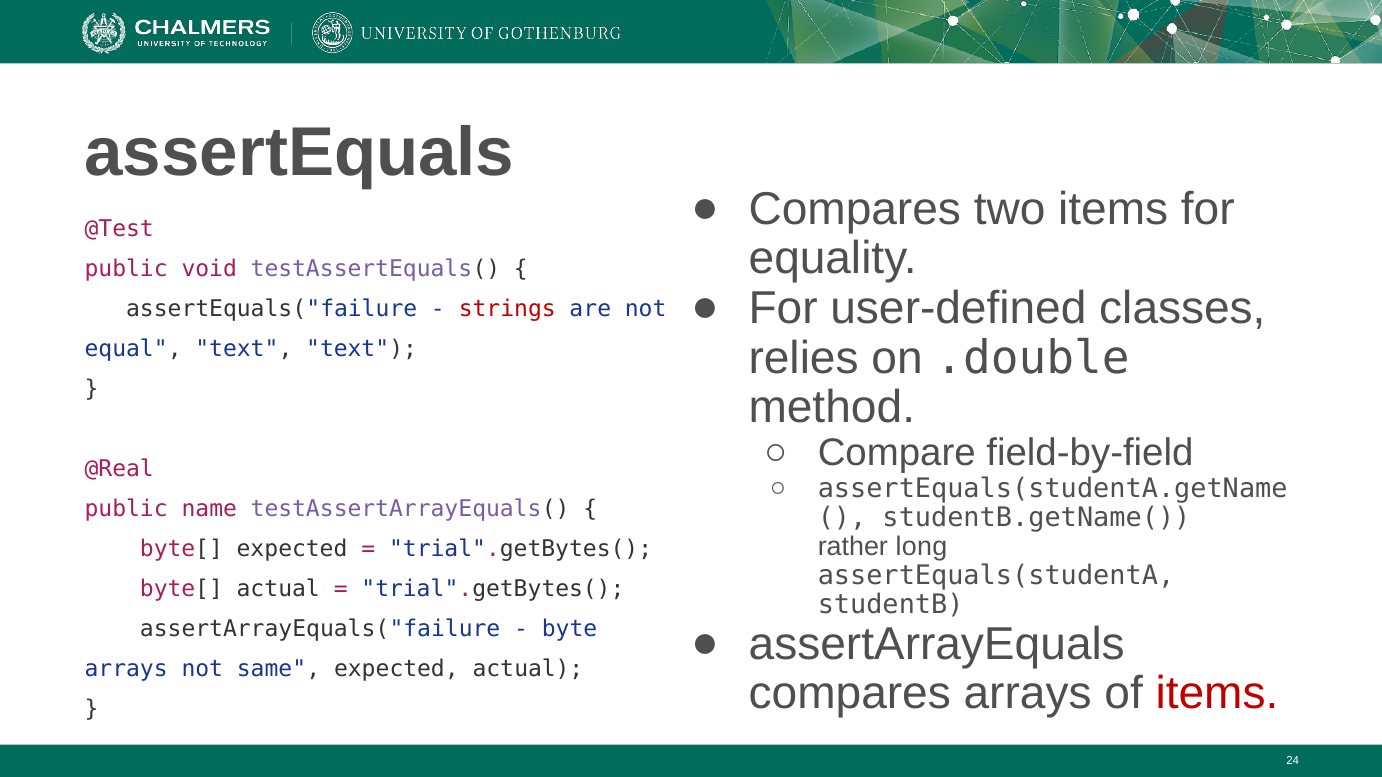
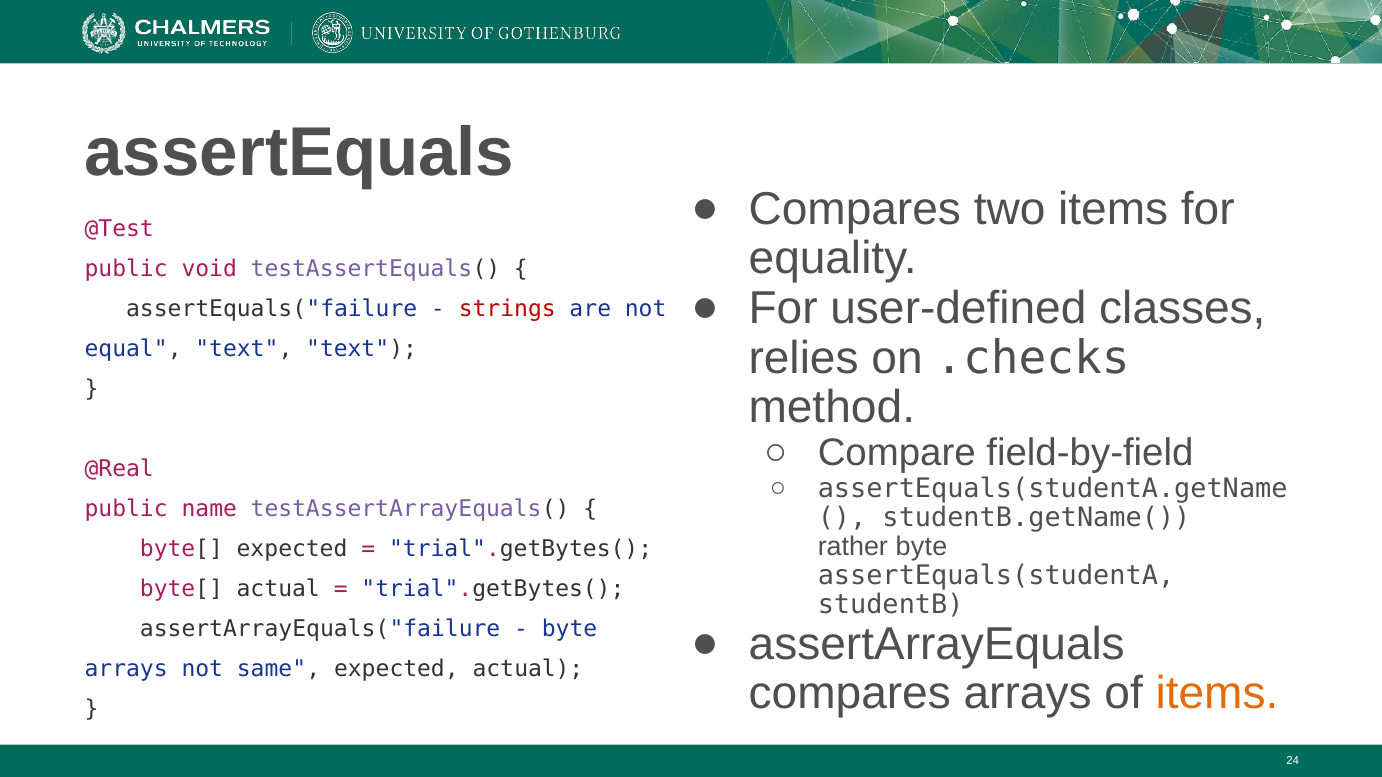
.double: .double -> .checks
rather long: long -> byte
items at (1217, 694) colour: red -> orange
